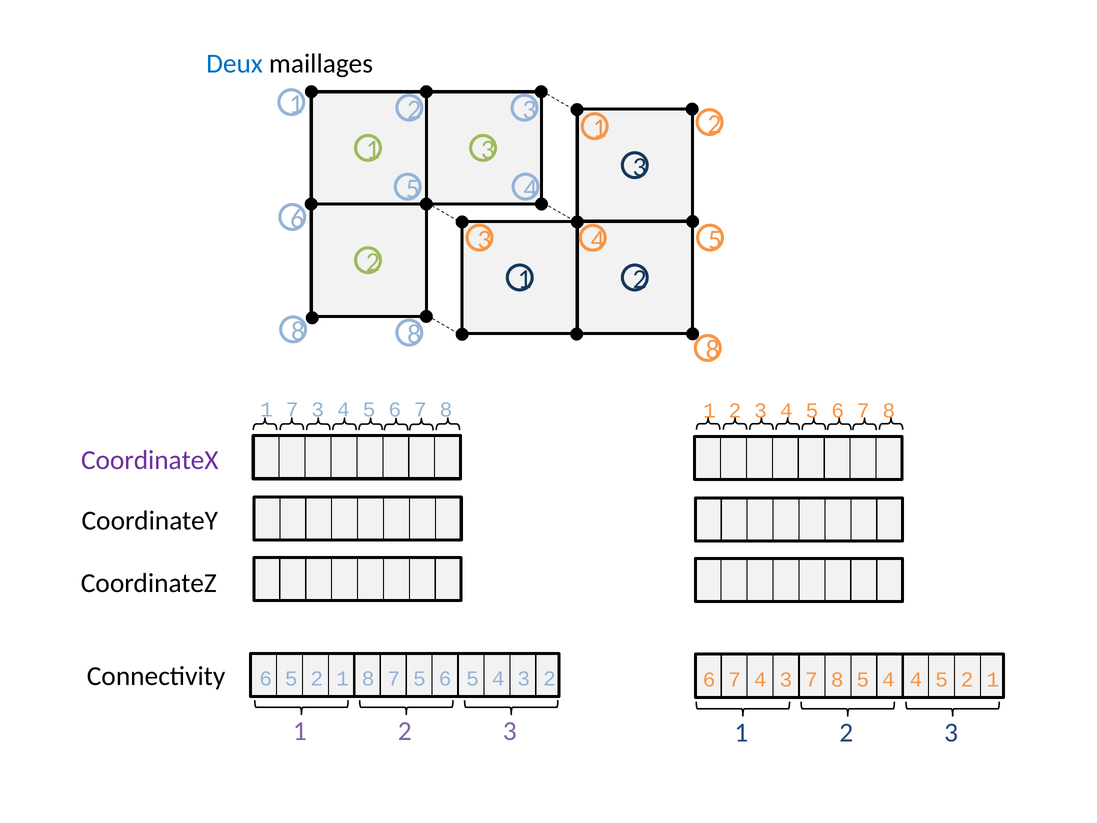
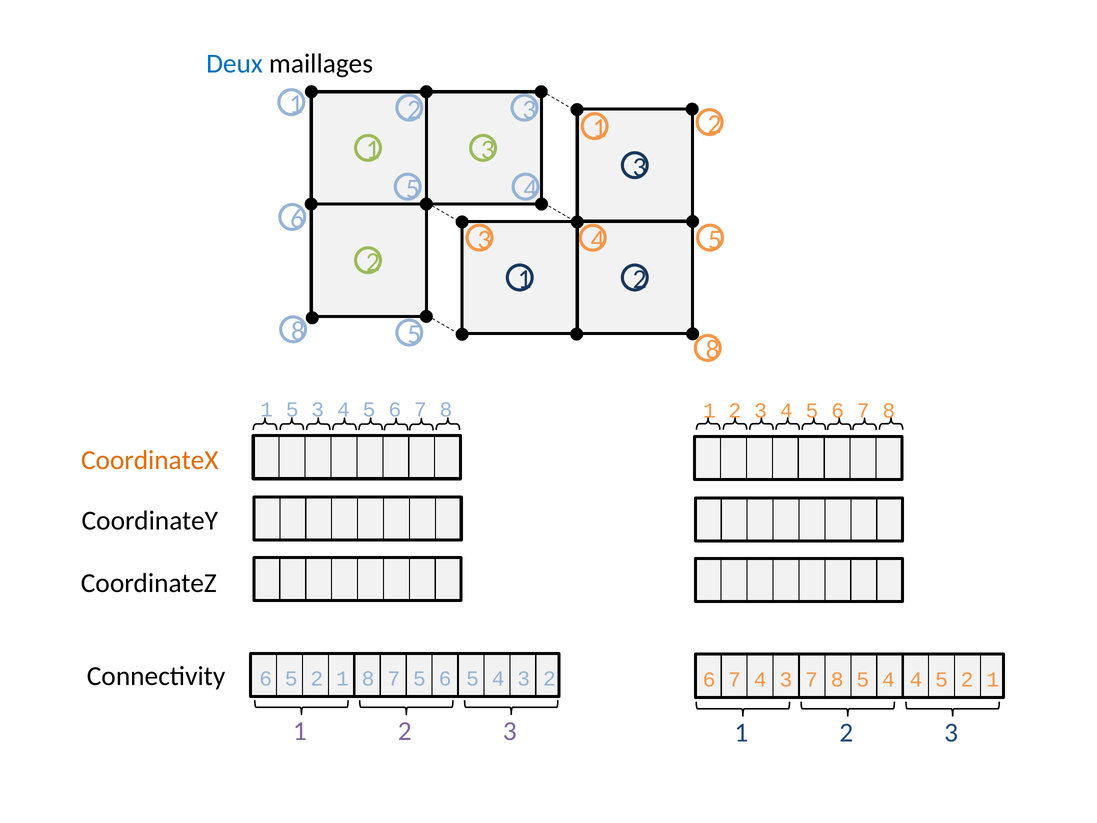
8 at (414, 334): 8 -> 5
1 7: 7 -> 5
CoordinateX colour: purple -> orange
